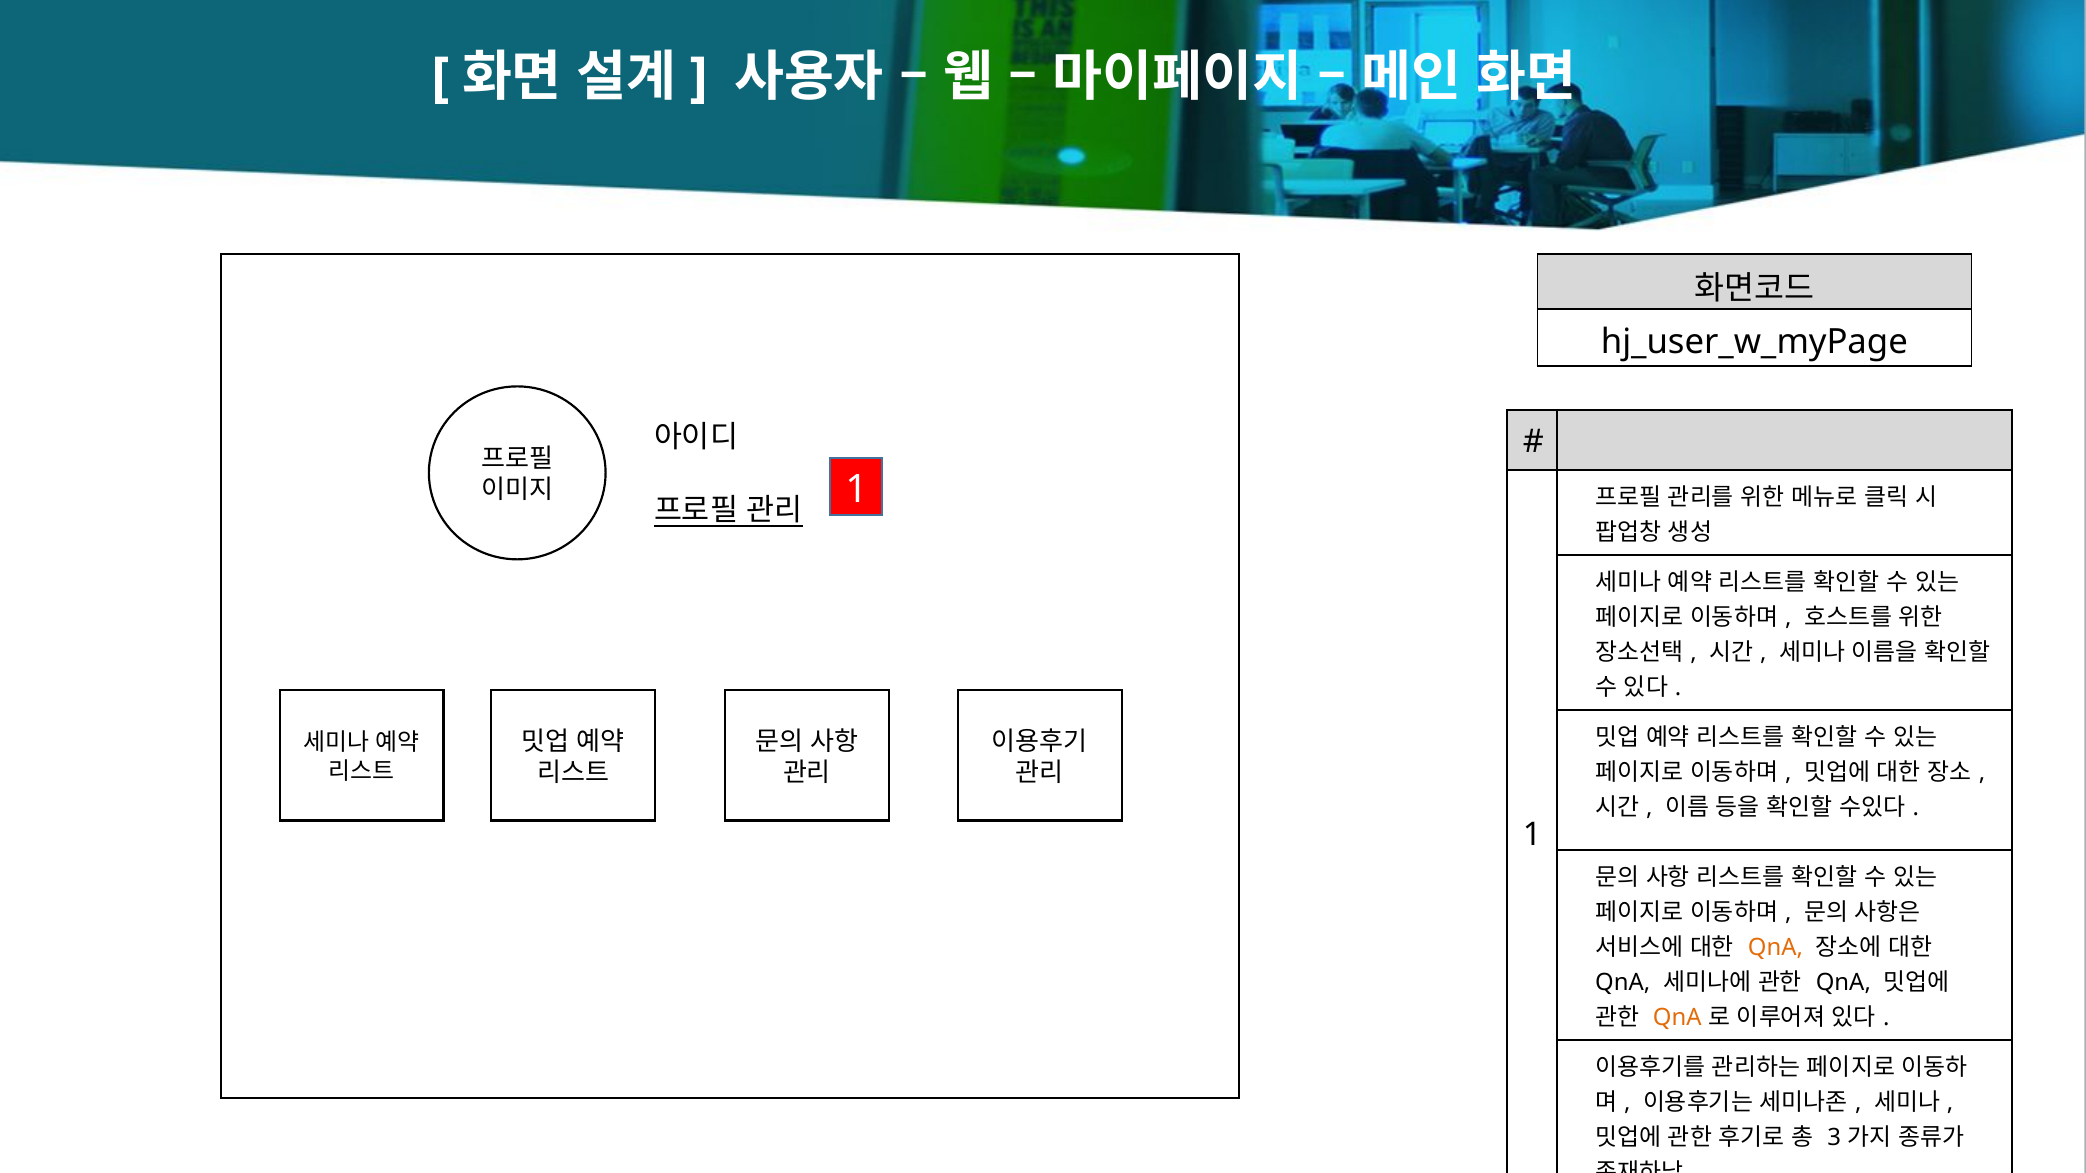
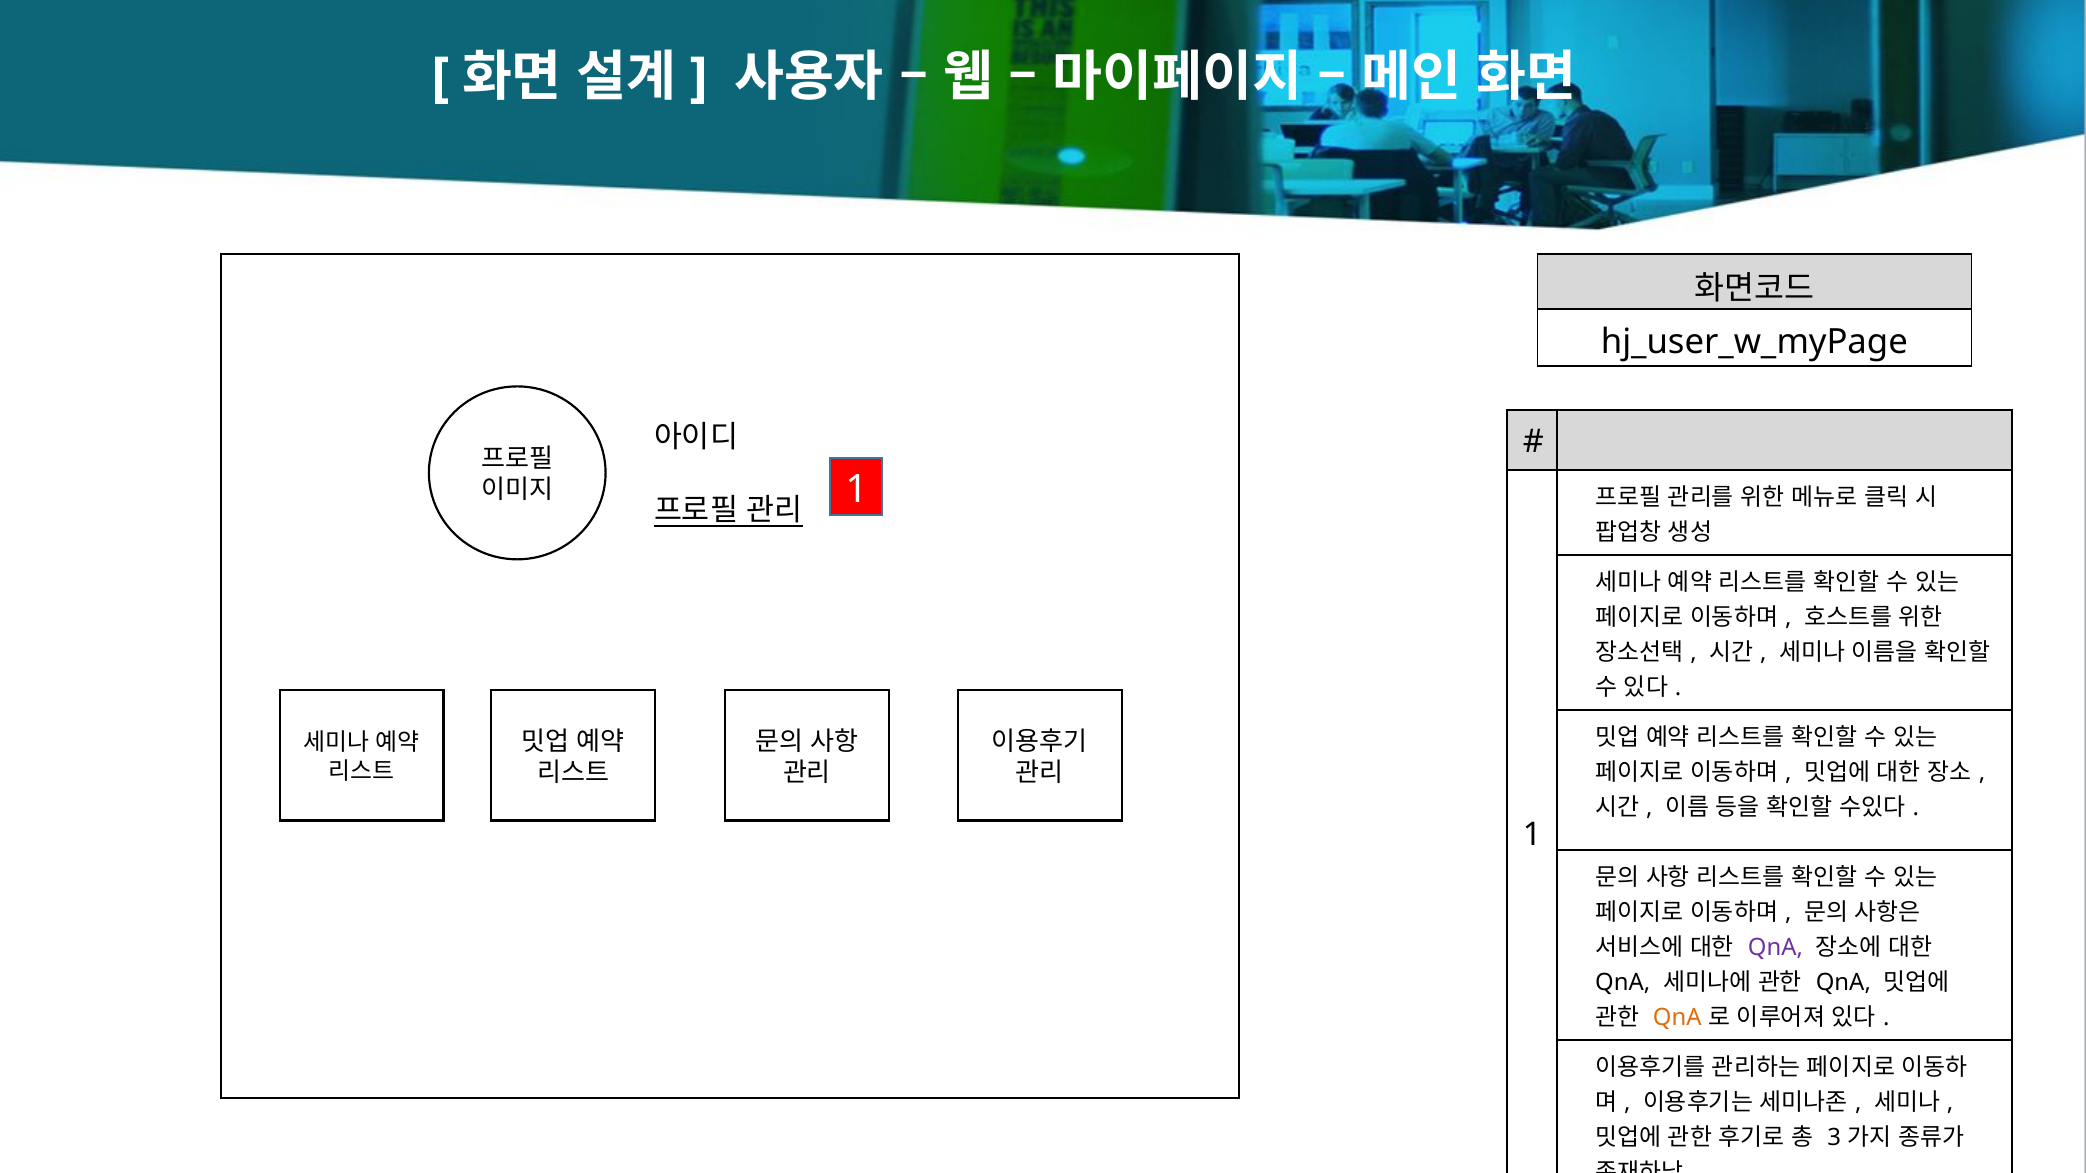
QnA at (1775, 948) colour: orange -> purple
